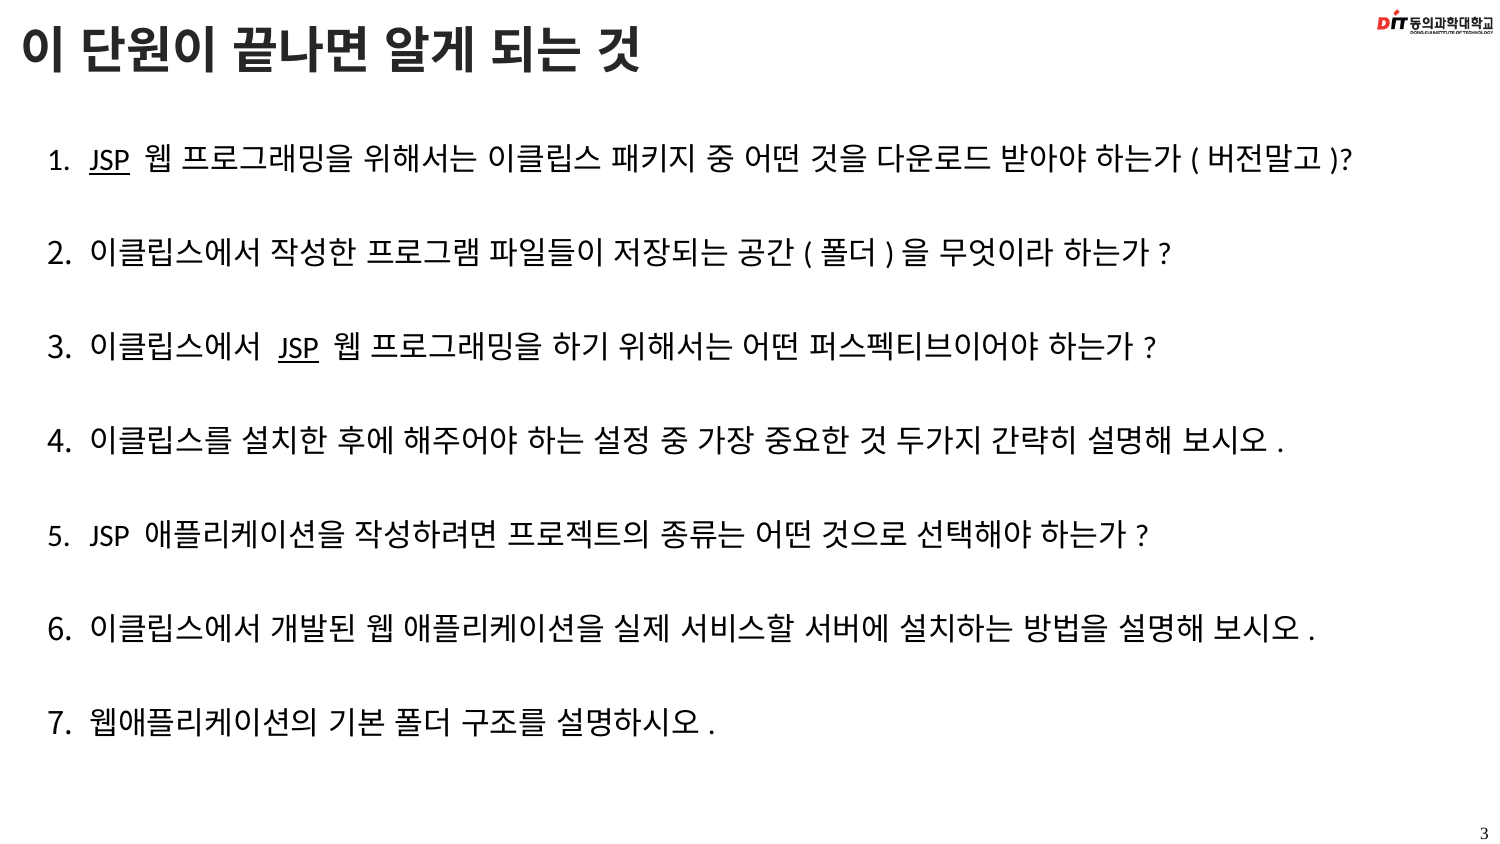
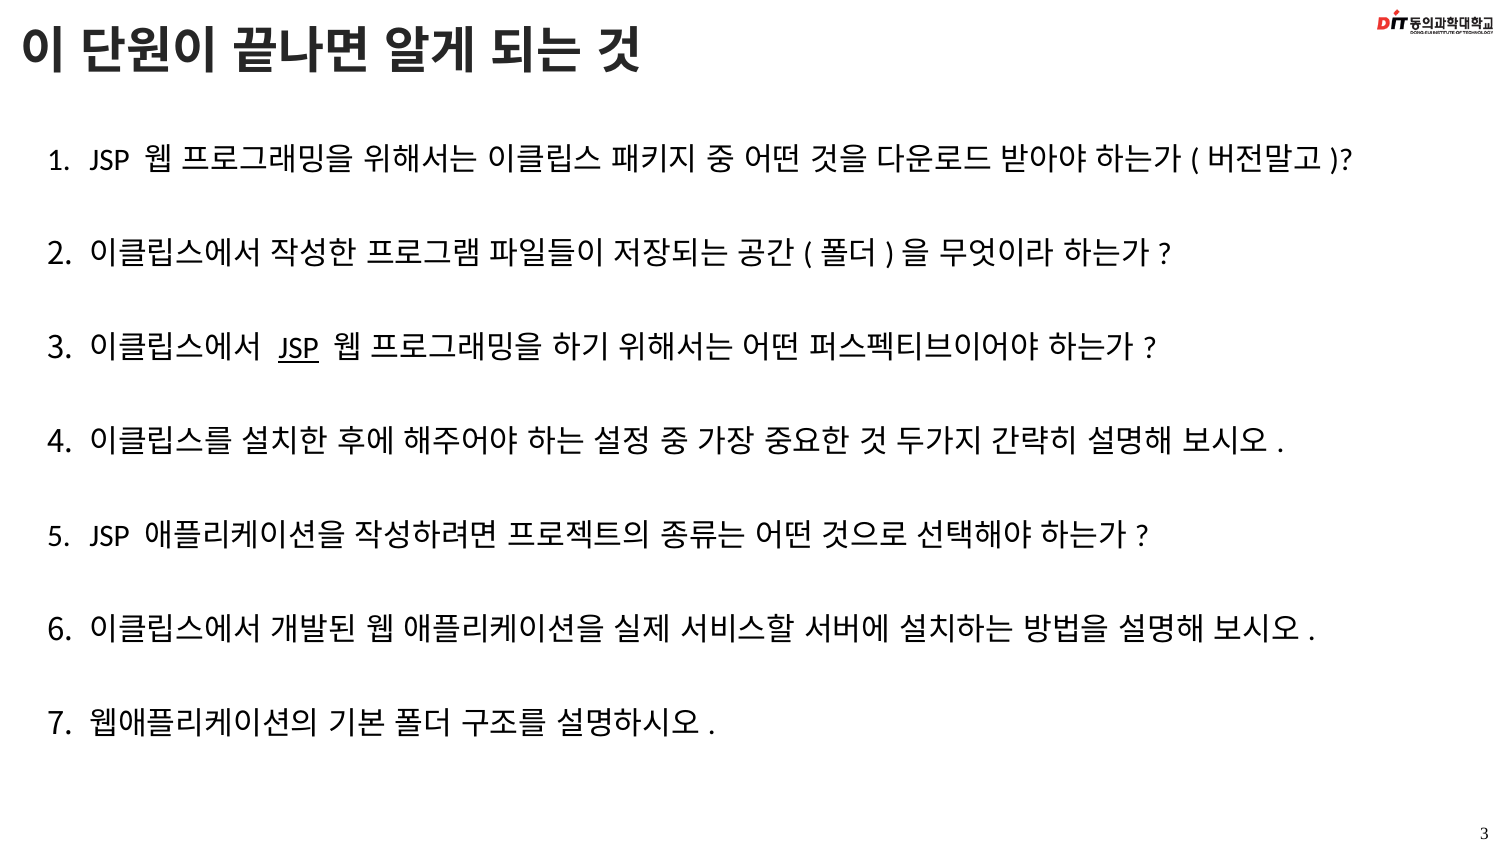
JSP at (110, 161) underline: present -> none
